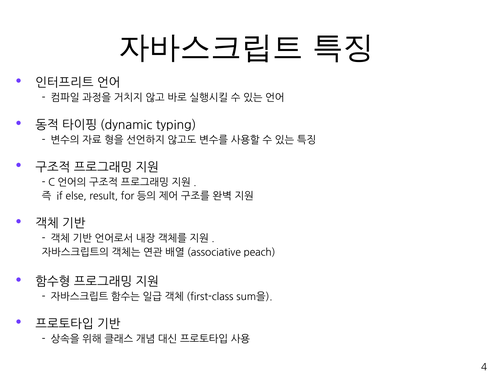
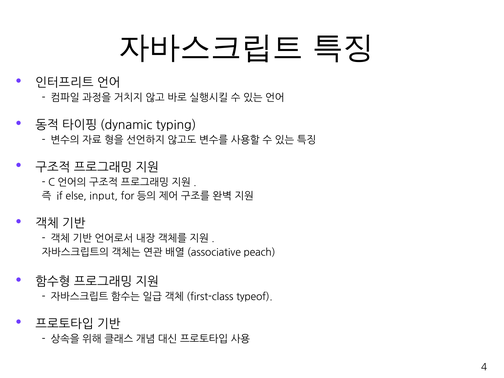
result: result -> input
sum을: sum을 -> typeof
